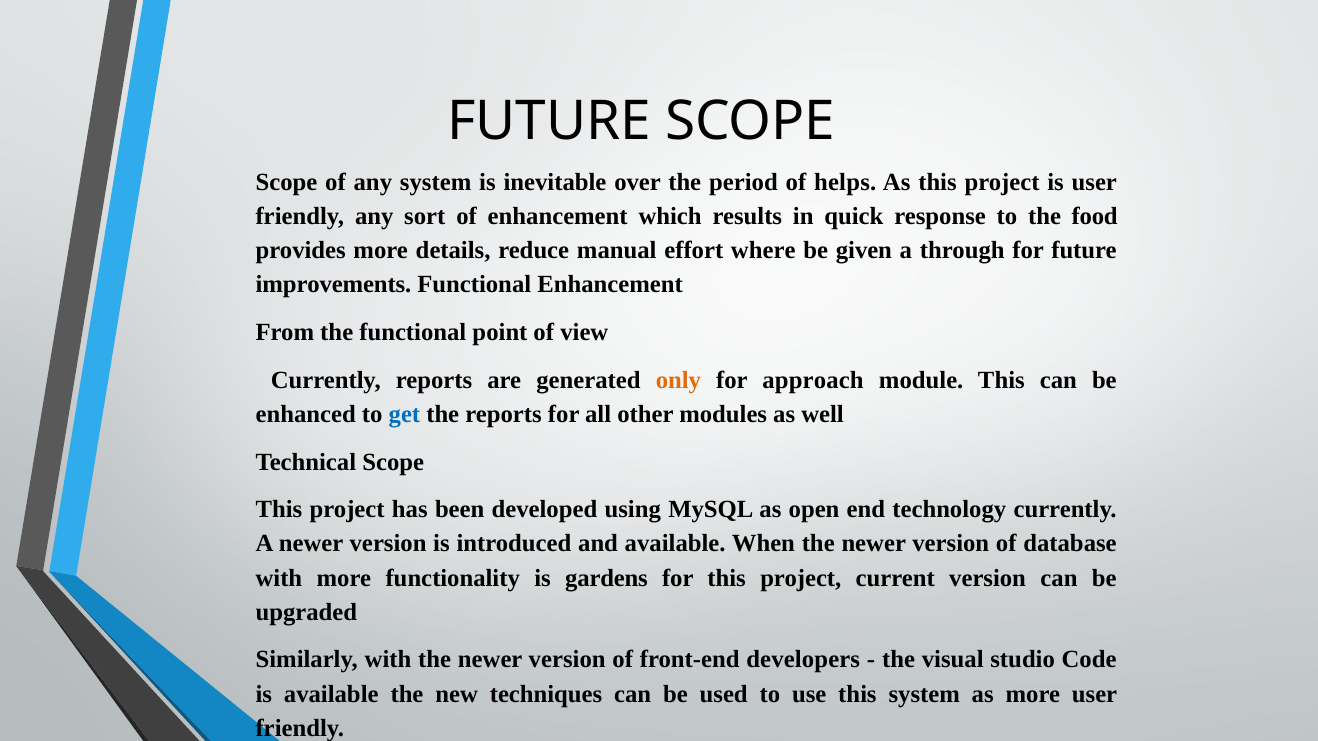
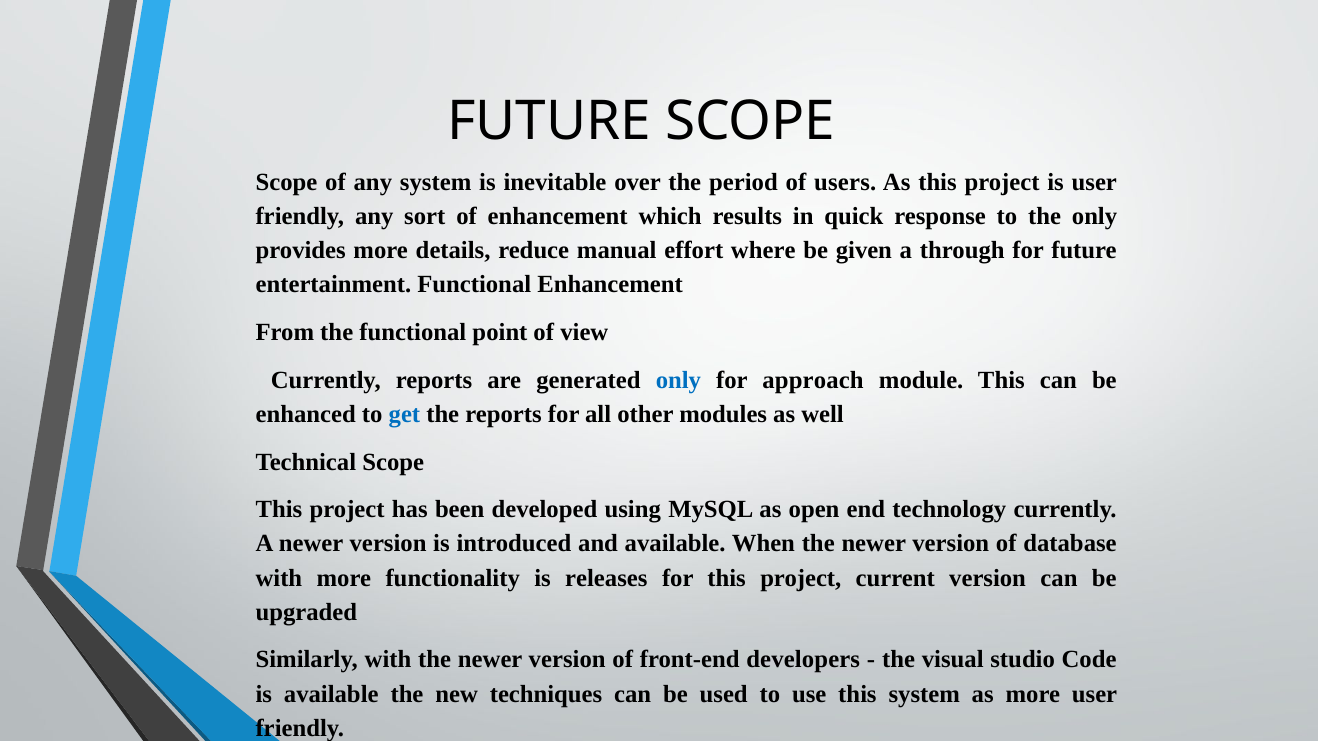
helps: helps -> users
the food: food -> only
improvements: improvements -> entertainment
only at (678, 380) colour: orange -> blue
gardens: gardens -> releases
